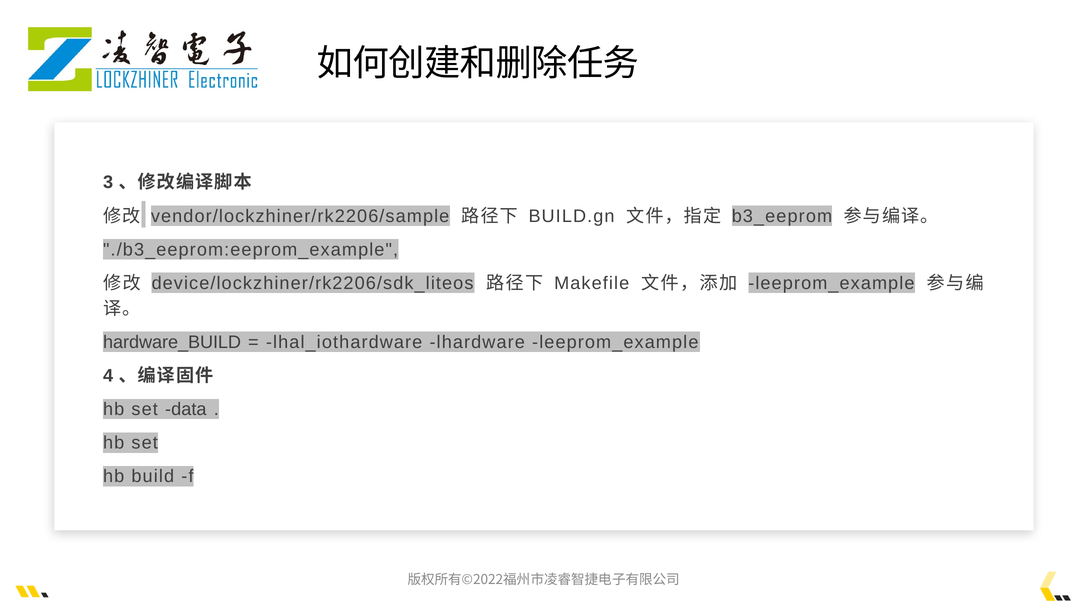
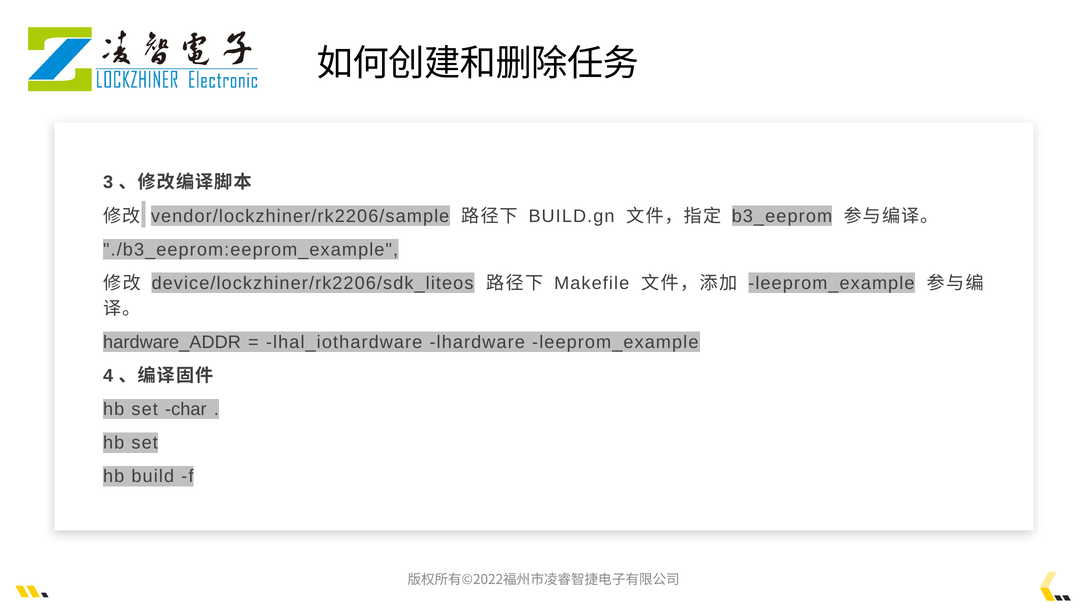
hardware_BUILD: hardware_BUILD -> hardware_ADDR
data: data -> char
